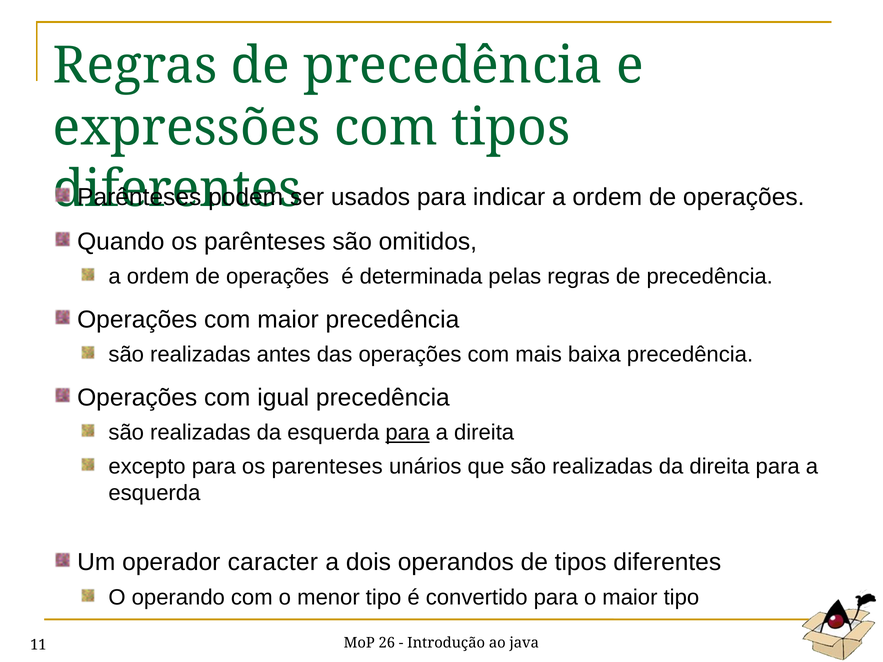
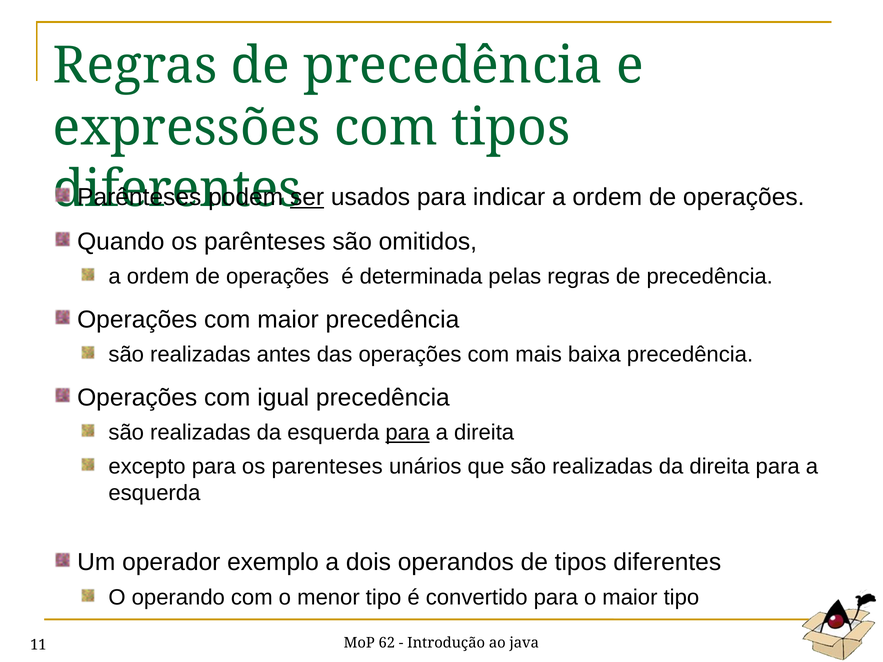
ser underline: none -> present
caracter: caracter -> exemplo
26: 26 -> 62
